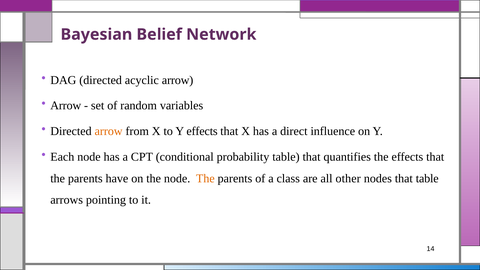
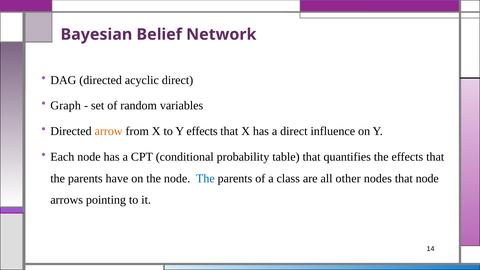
acyclic arrow: arrow -> direct
Arrow at (66, 106): Arrow -> Graph
The at (205, 178) colour: orange -> blue
that table: table -> node
